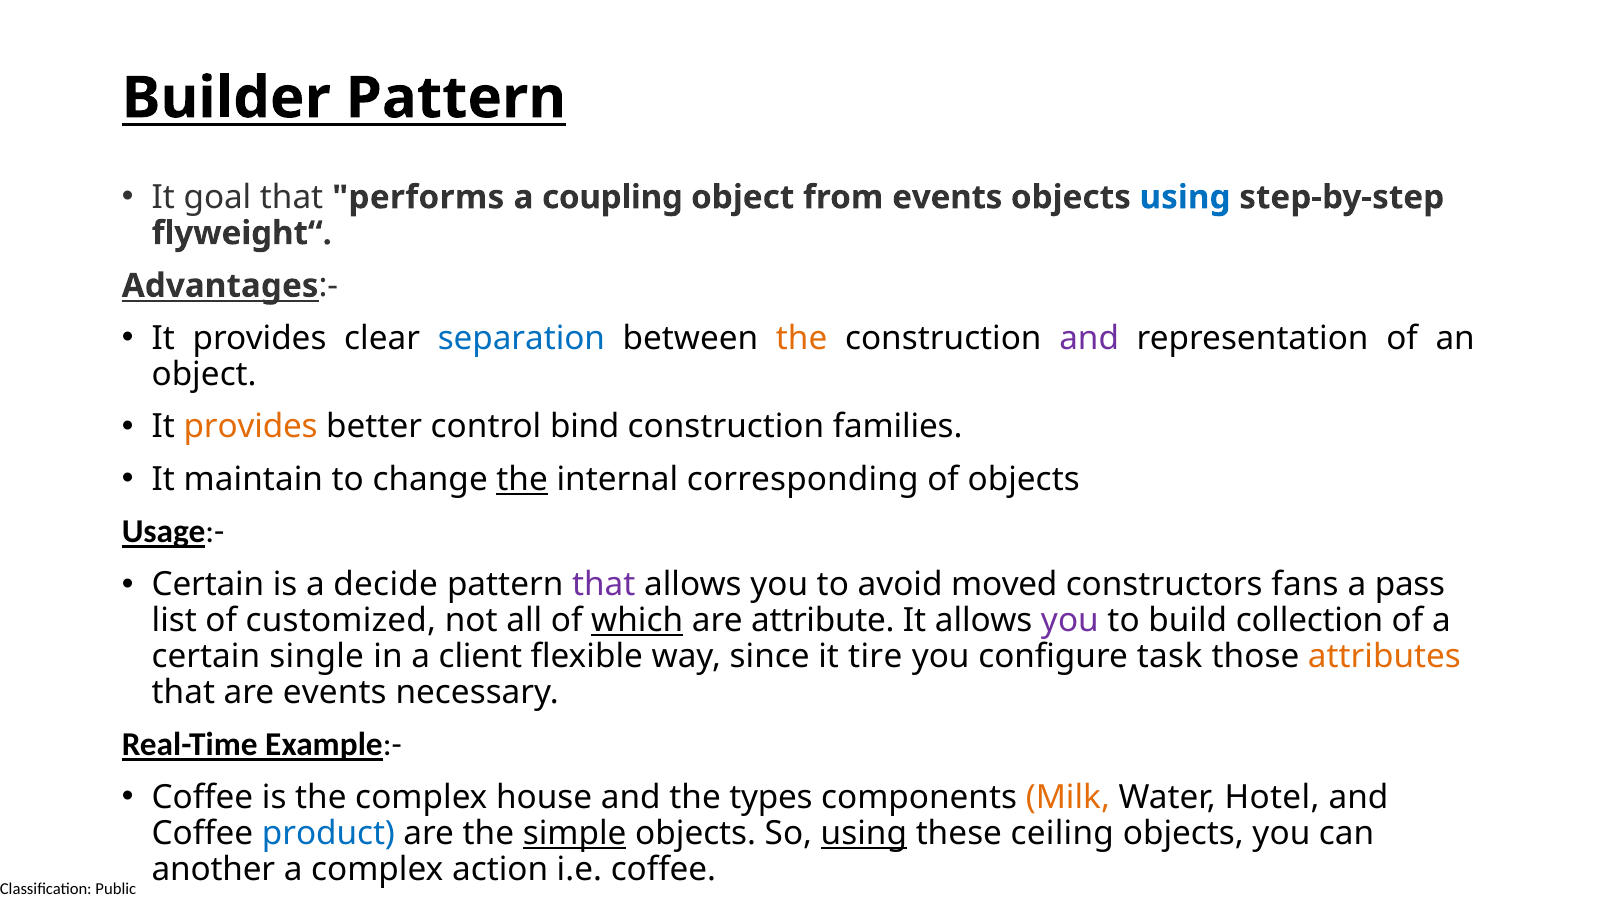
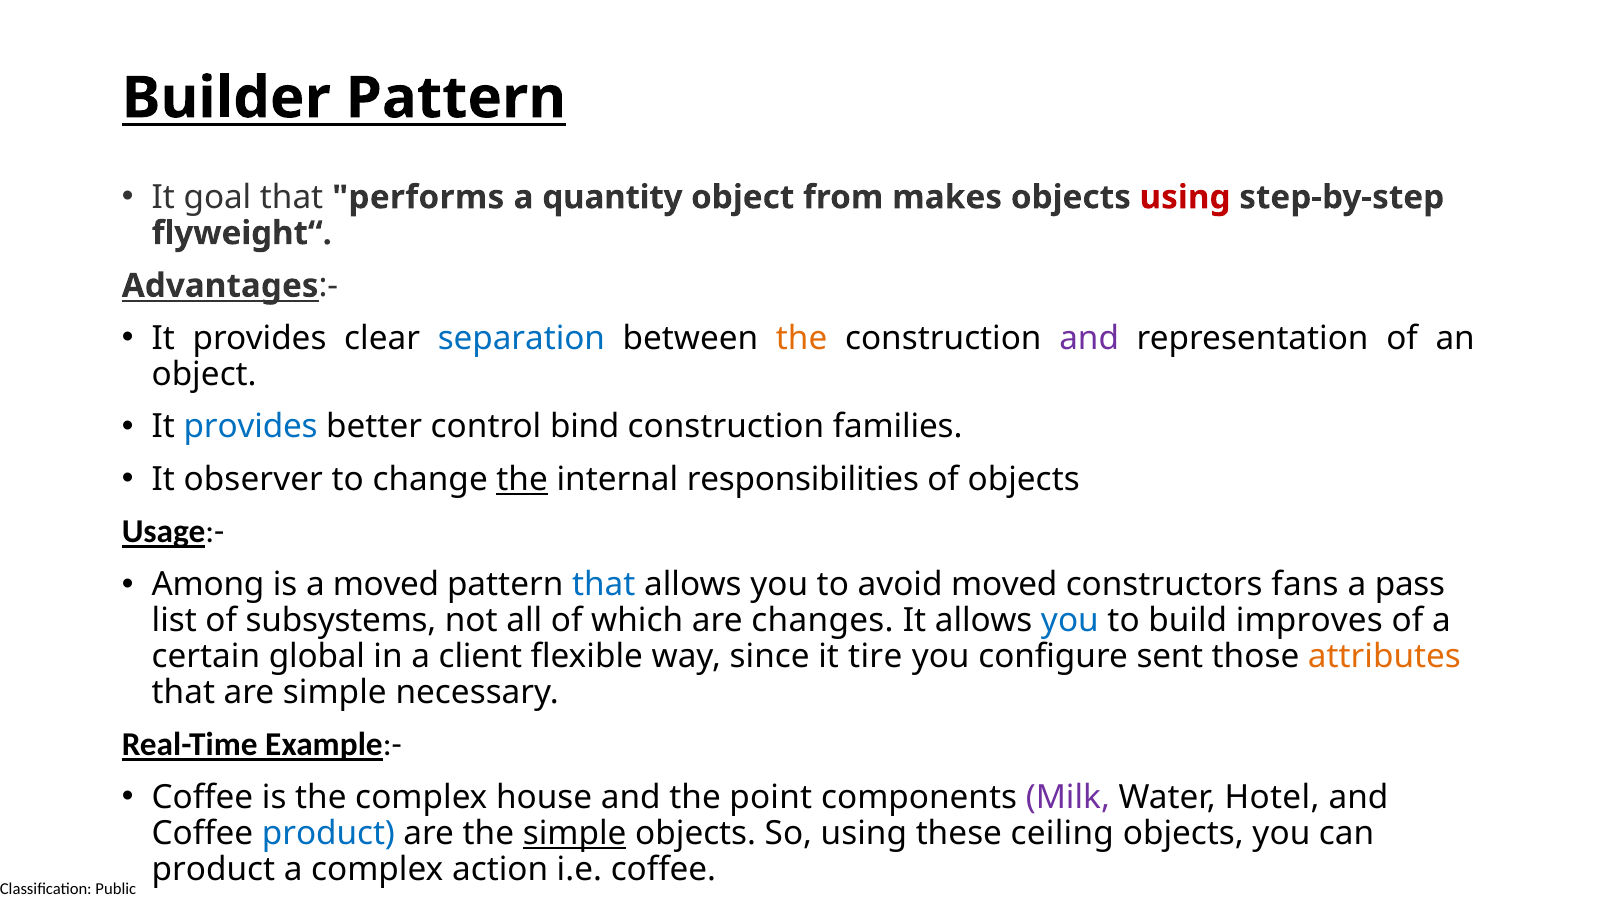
coupling: coupling -> quantity
from events: events -> makes
using at (1185, 197) colour: blue -> red
provides at (251, 427) colour: orange -> blue
maintain: maintain -> observer
corresponding: corresponding -> responsibilities
Certain at (208, 585): Certain -> Among
a decide: decide -> moved
that at (604, 585) colour: purple -> blue
customized: customized -> subsystems
which underline: present -> none
attribute: attribute -> changes
you at (1070, 621) colour: purple -> blue
collection: collection -> improves
single: single -> global
task: task -> sent
are events: events -> simple
types: types -> point
Milk colour: orange -> purple
using at (864, 834) underline: present -> none
another at (213, 870): another -> product
